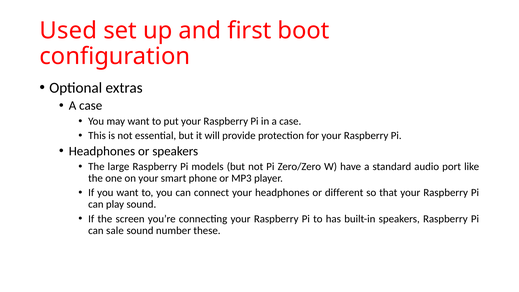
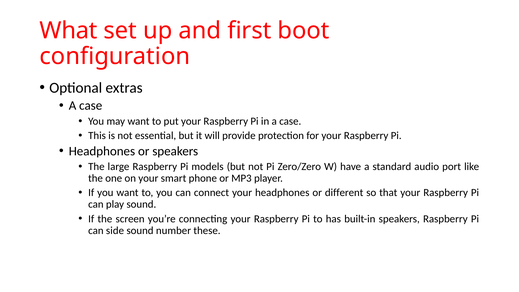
Used: Used -> What
sale: sale -> side
